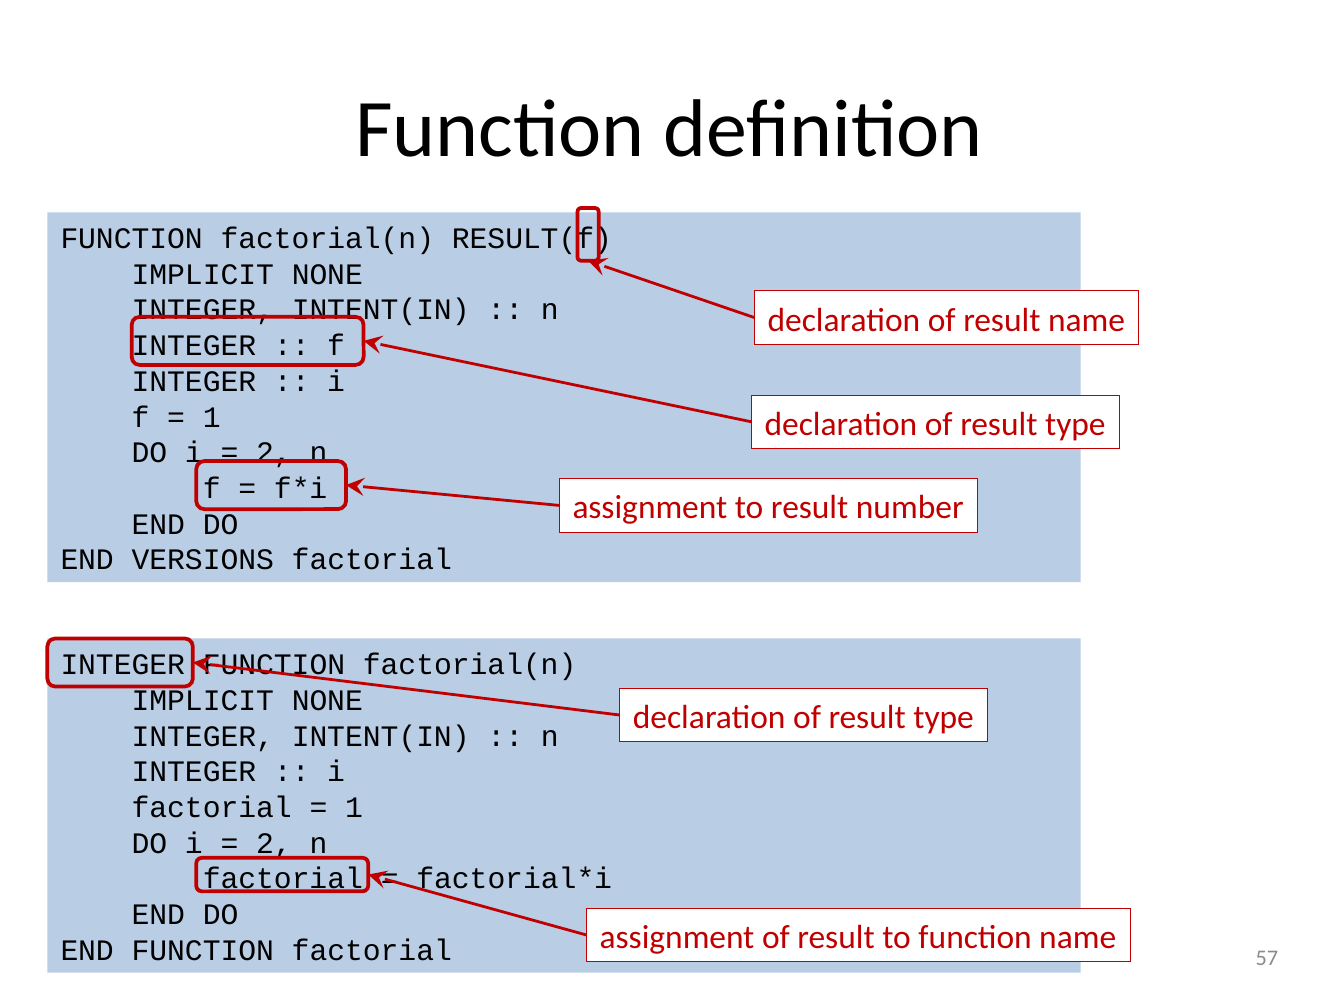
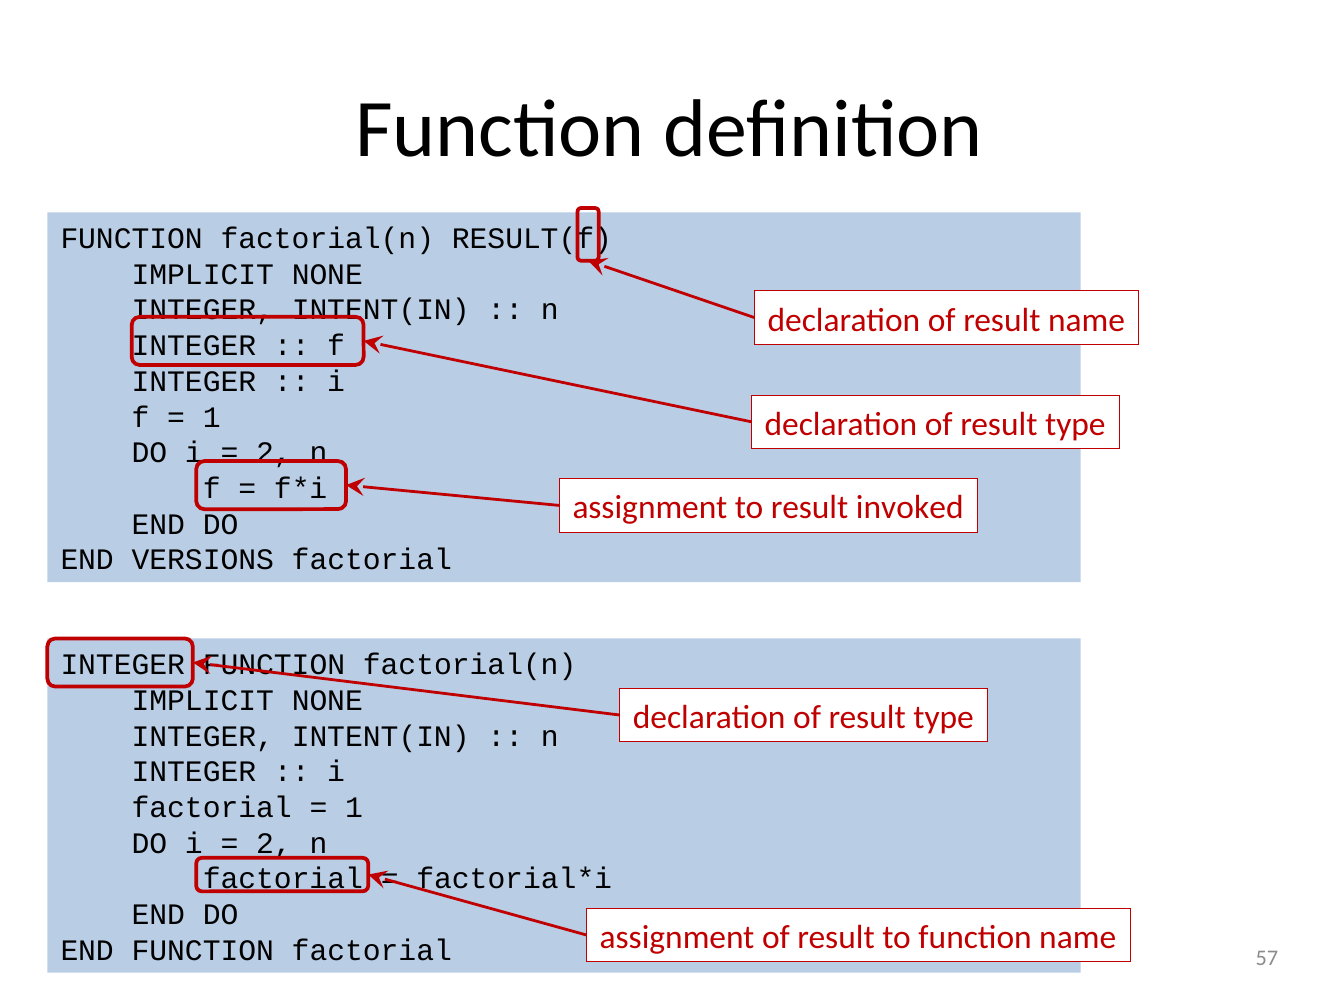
number: number -> invoked
